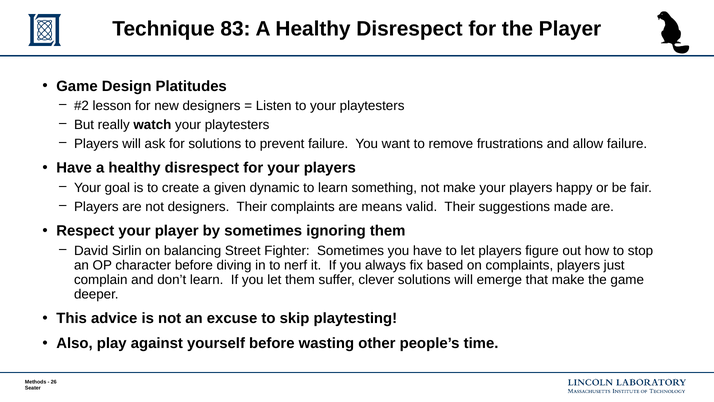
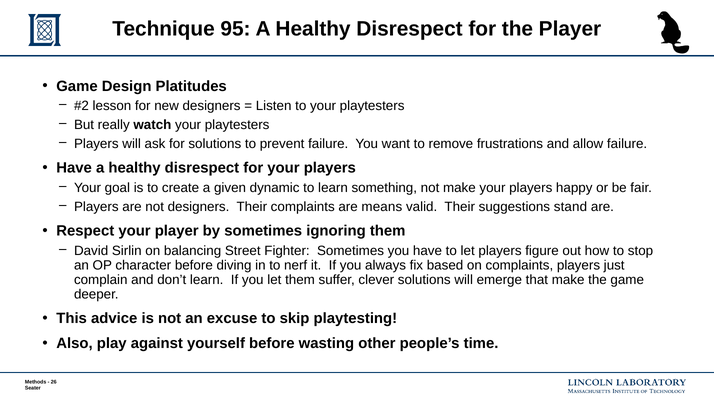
83: 83 -> 95
made: made -> stand
